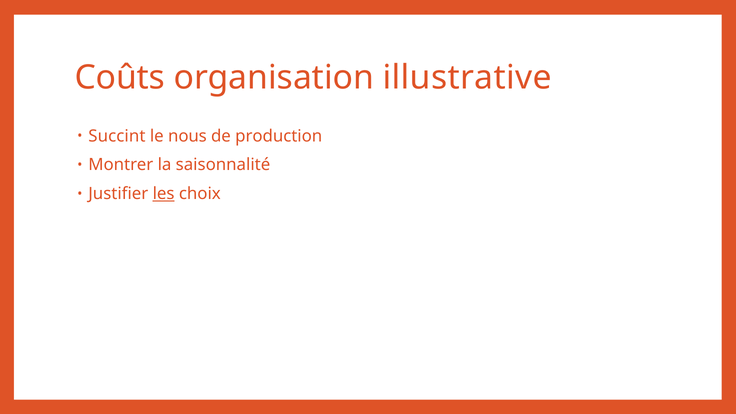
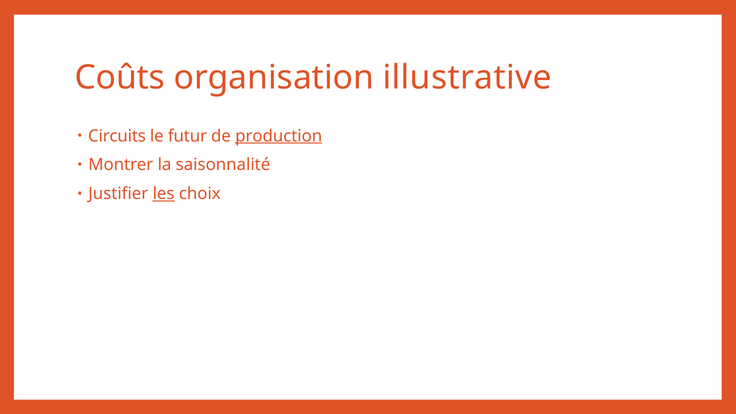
Succint: Succint -> Circuits
nous: nous -> futur
production underline: none -> present
